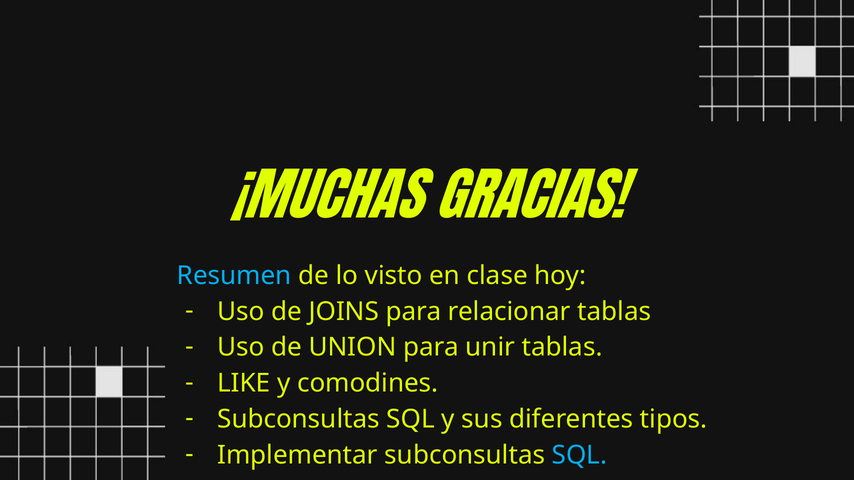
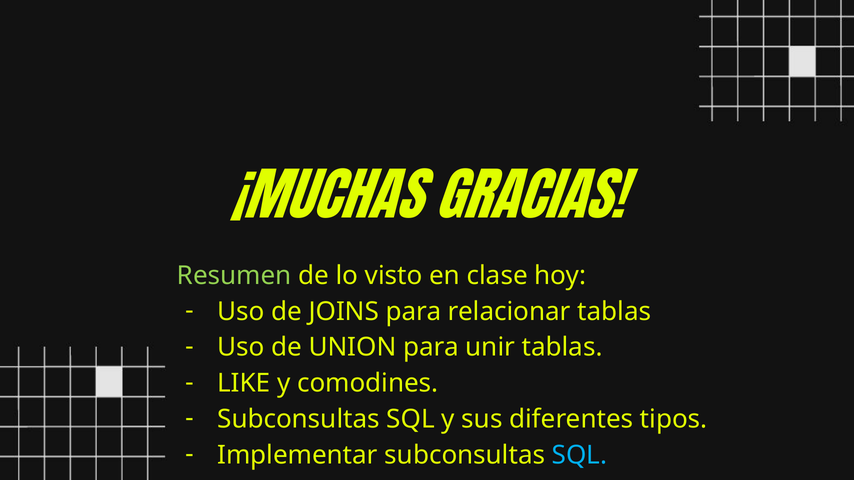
Resumen colour: light blue -> light green
